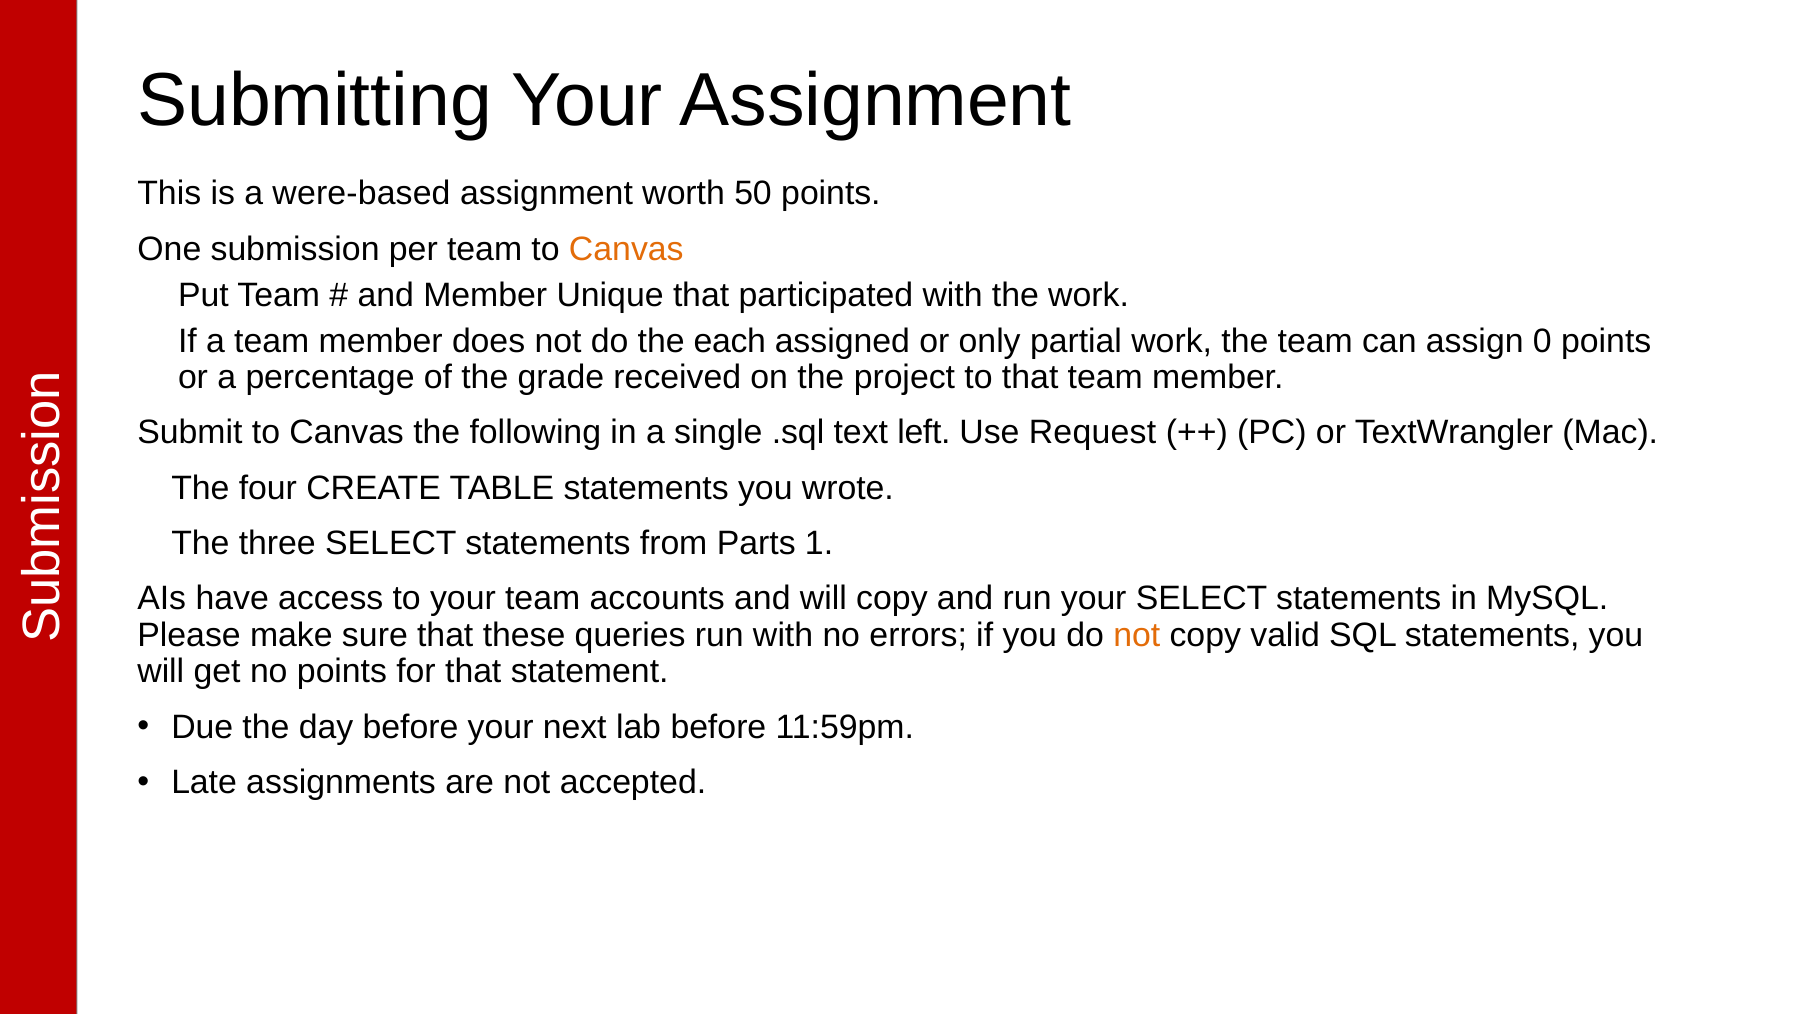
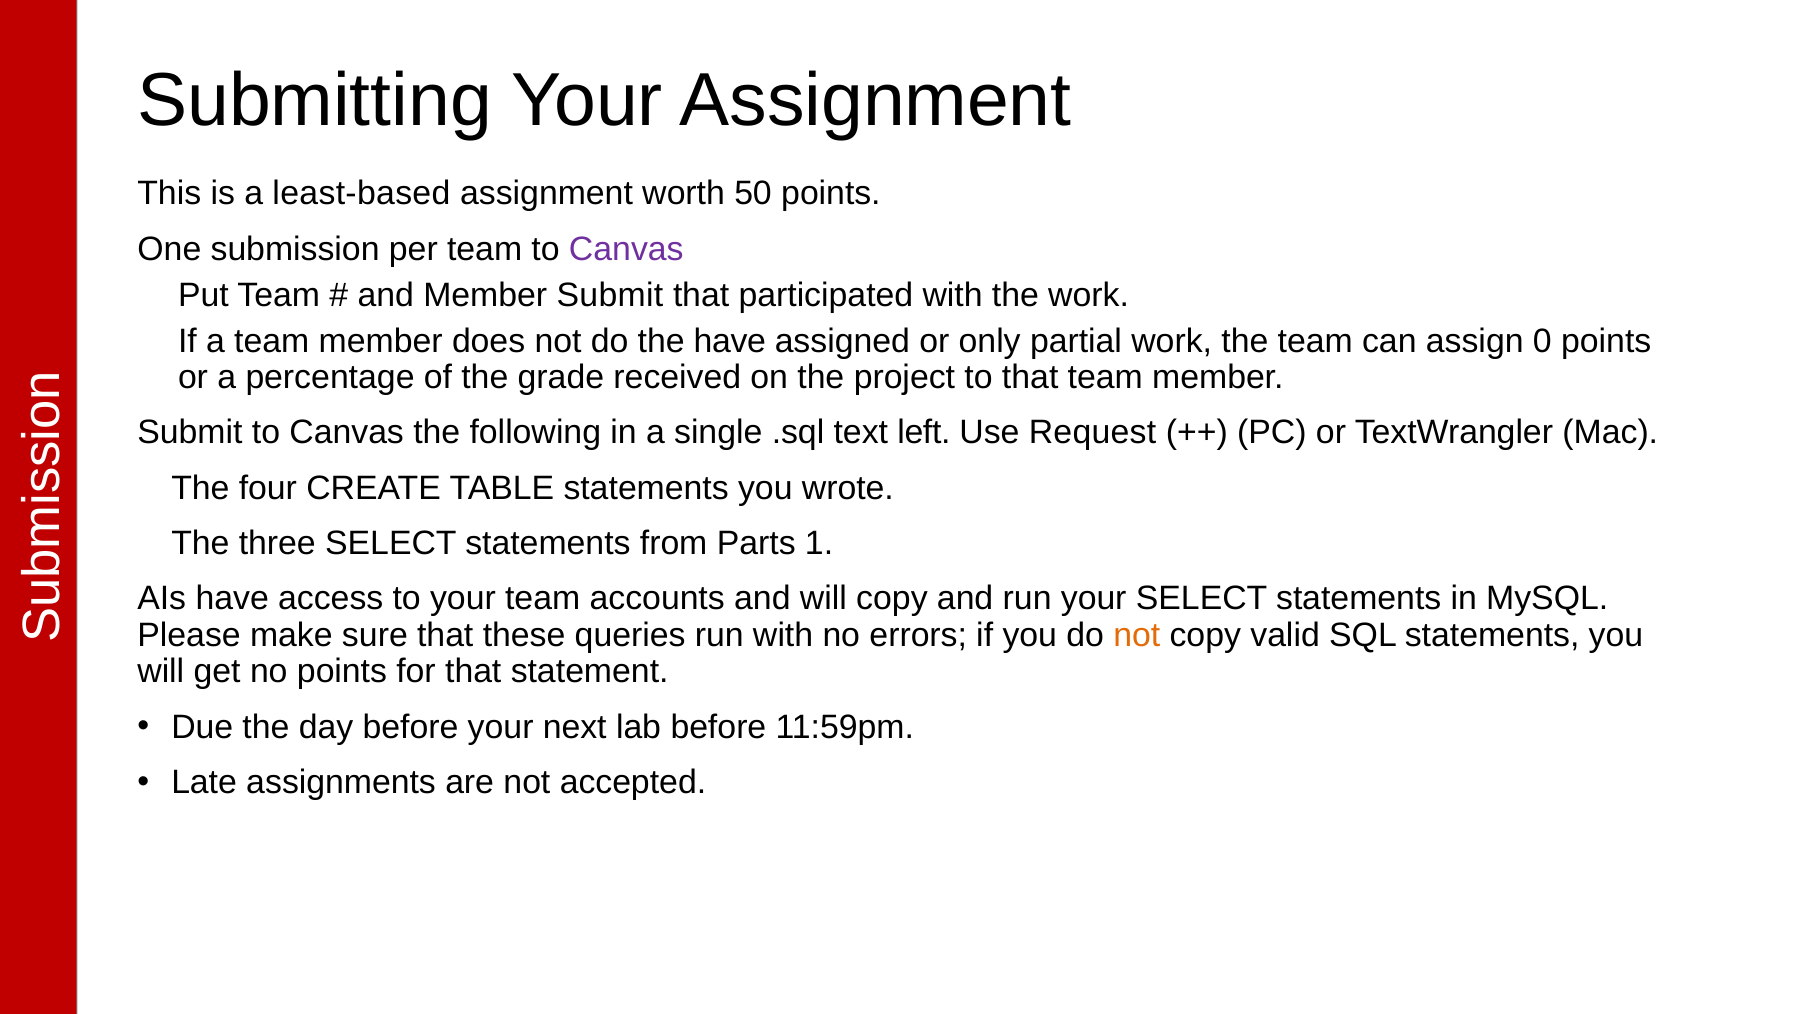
were-based: were-based -> least-based
Canvas at (626, 249) colour: orange -> purple
and Member Unique: Unique -> Submit
the each: each -> have
